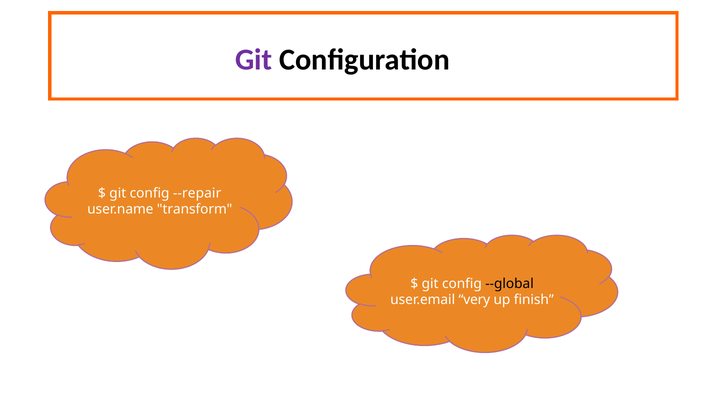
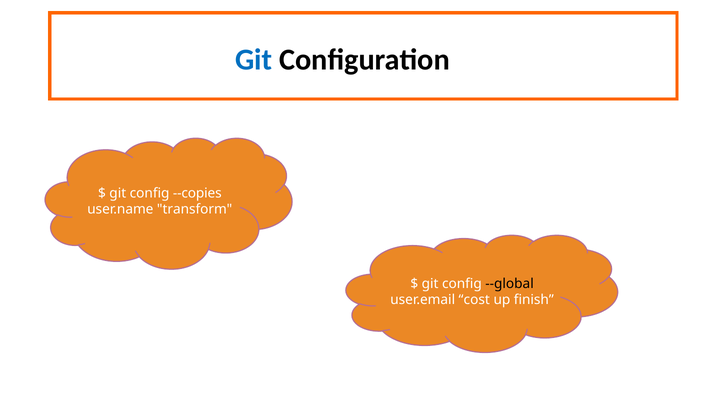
Git at (254, 60) colour: purple -> blue
--repair: --repair -> --copies
very: very -> cost
